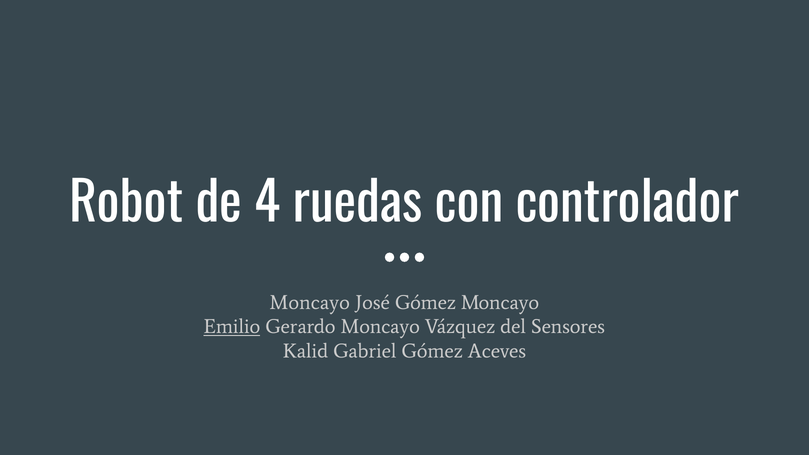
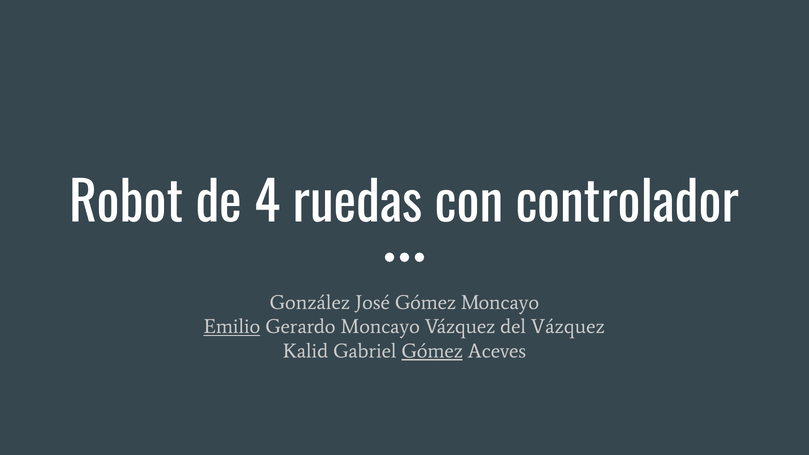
Moncayo at (310, 303): Moncayo -> González
del Sensores: Sensores -> Vázquez
Gómez at (432, 351) underline: none -> present
